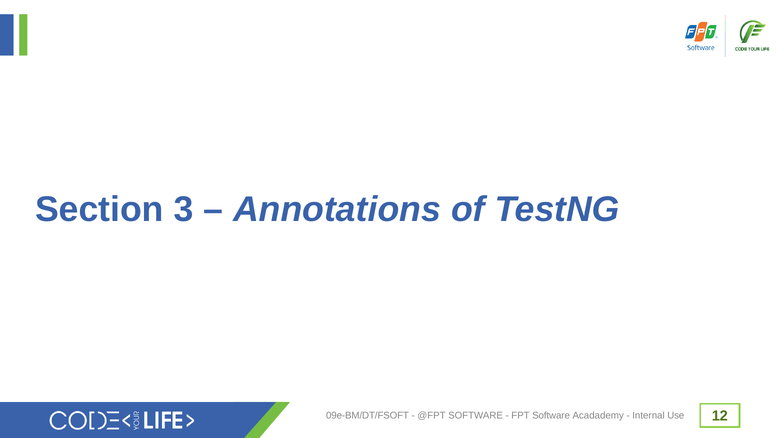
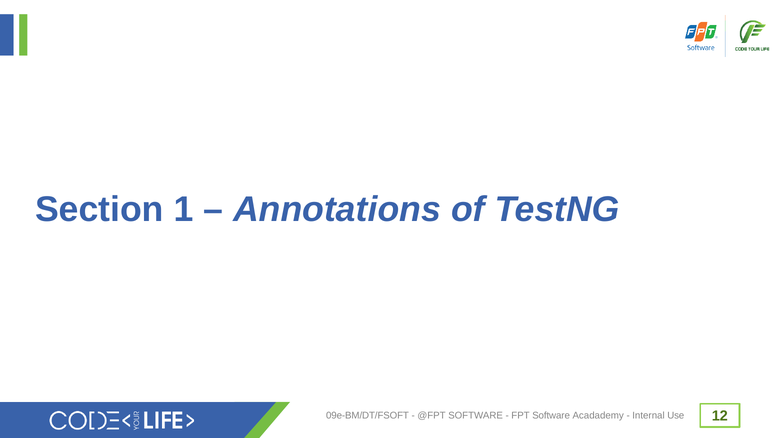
3: 3 -> 1
